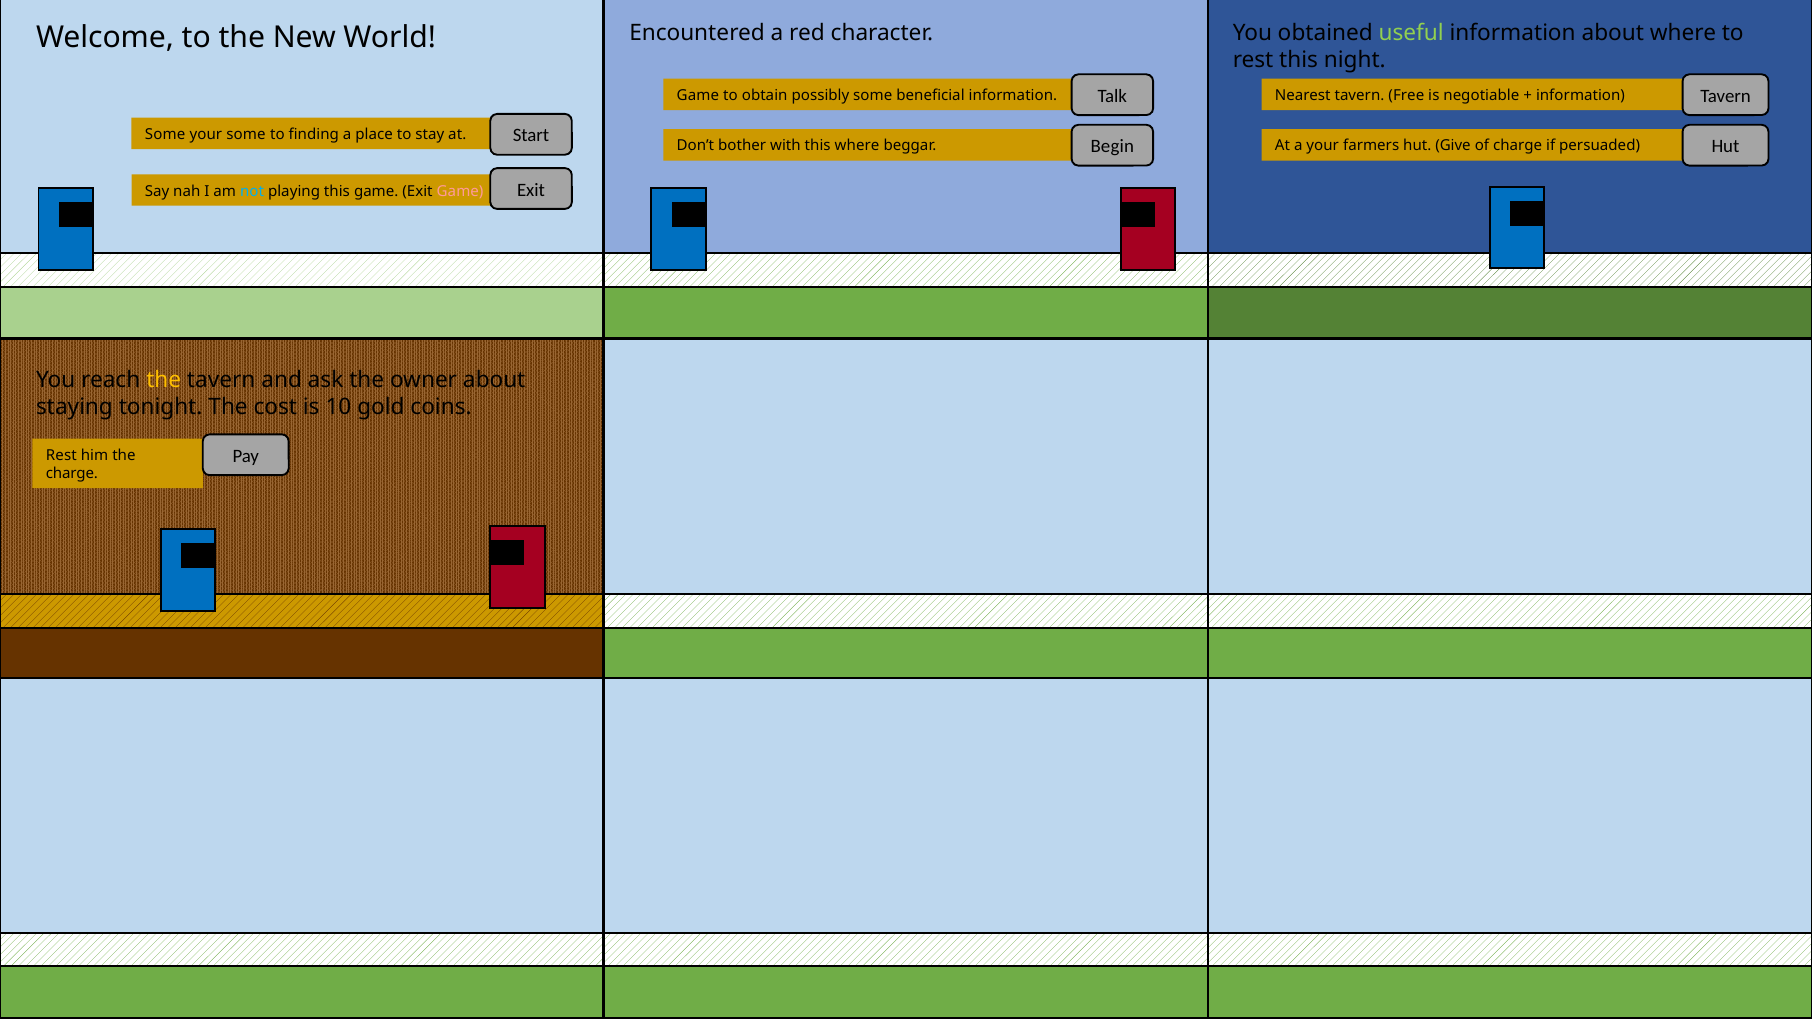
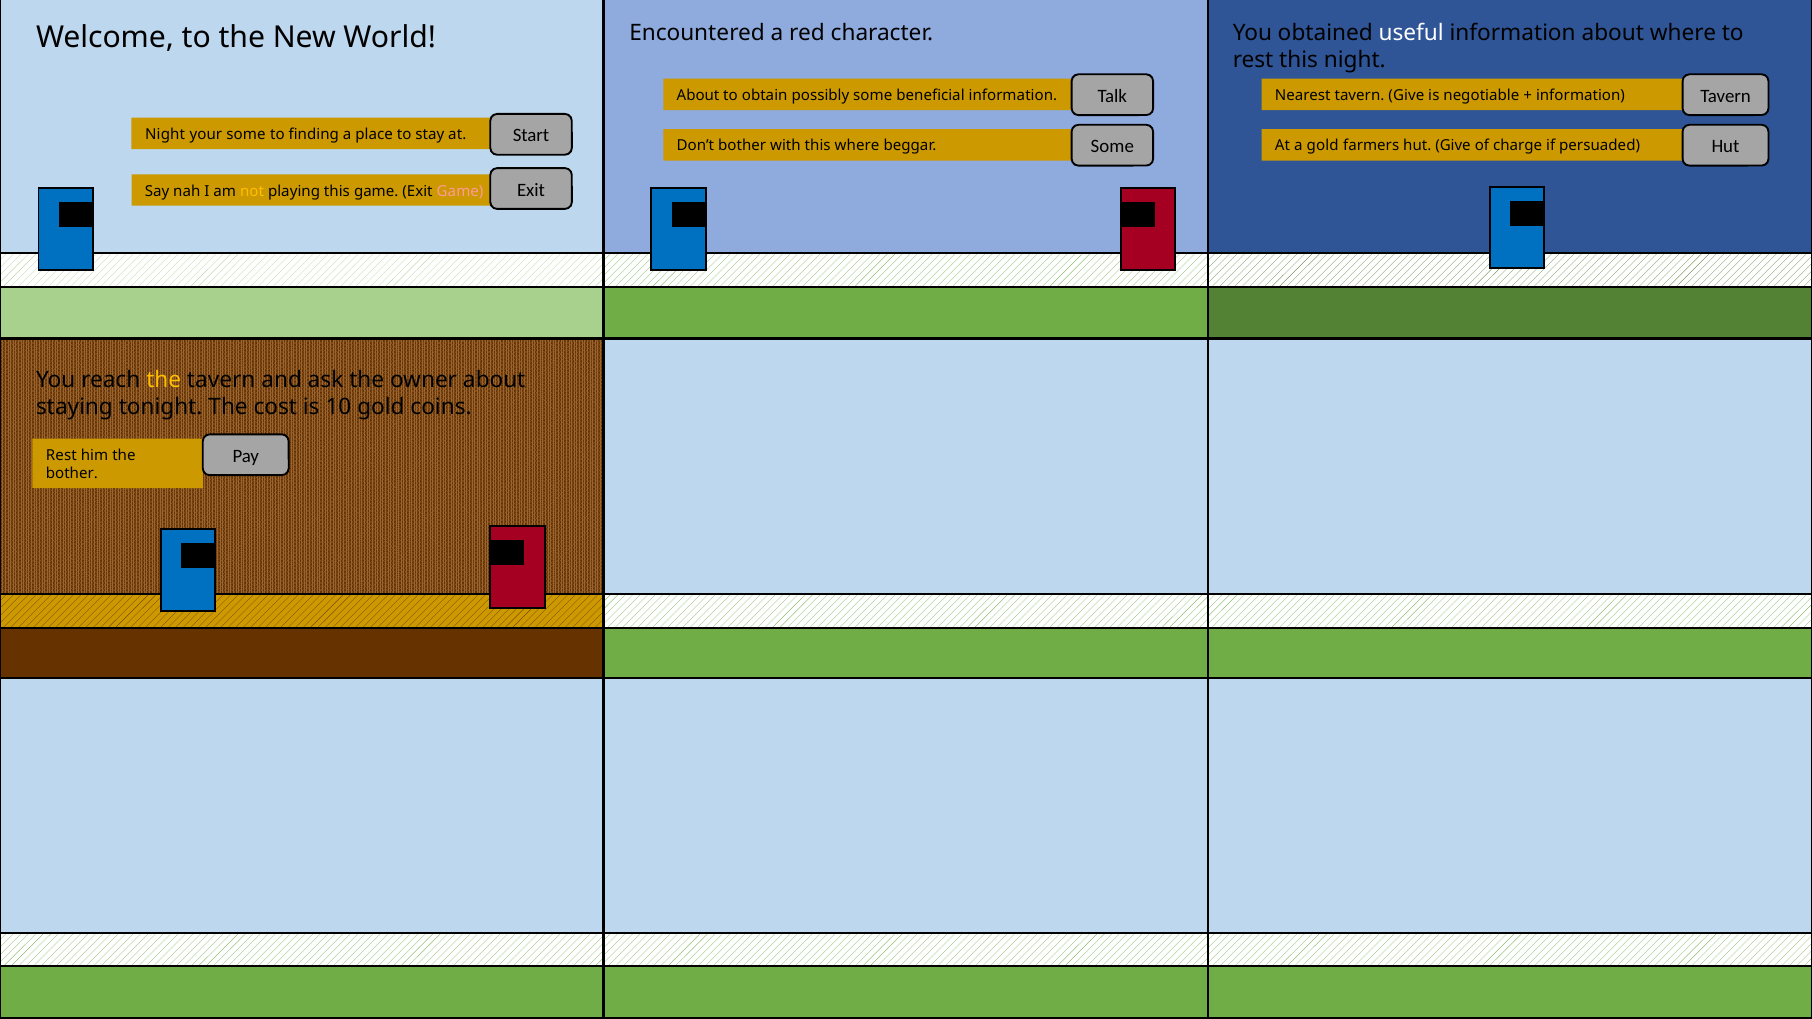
useful colour: light green -> white
Game at (698, 95): Game -> About
tavern Free: Free -> Give
Some at (165, 135): Some -> Night
beggar Begin: Begin -> Some
a your: your -> gold
not colour: light blue -> yellow
charge at (72, 474): charge -> bother
